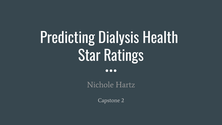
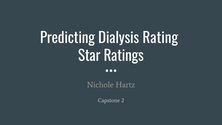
Health: Health -> Rating
